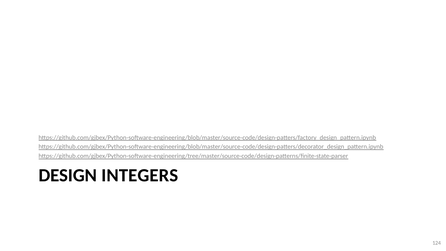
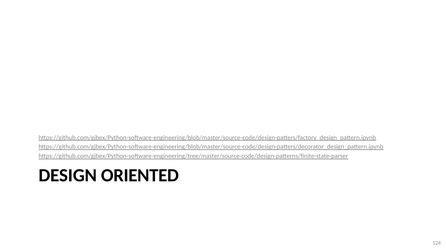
INTEGERS: INTEGERS -> ORIENTED
